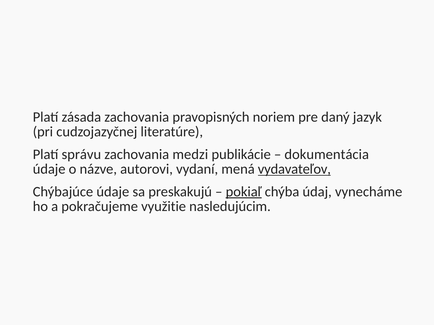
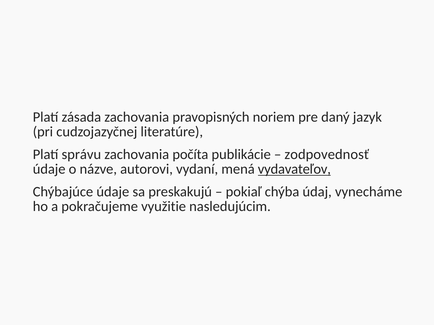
medzi: medzi -> počíta
dokumentácia: dokumentácia -> zodpovednosť
pokiaľ underline: present -> none
